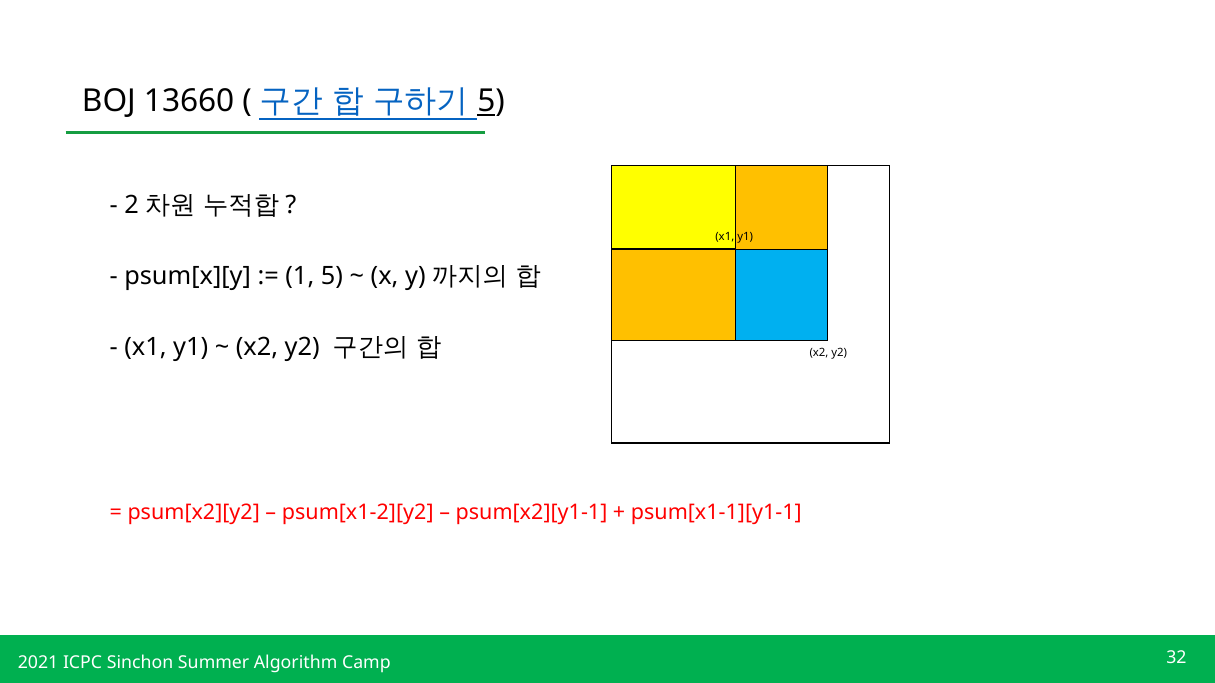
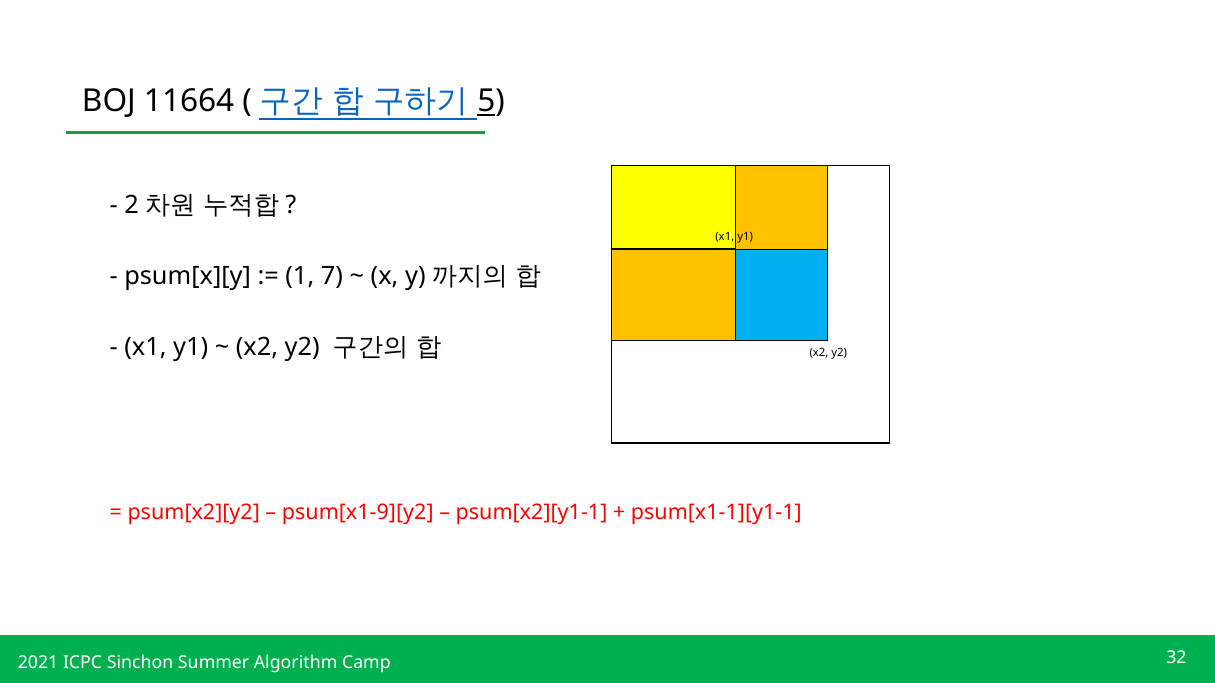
13660: 13660 -> 11664
1 5: 5 -> 7
psum[x1-2][y2: psum[x1-2][y2 -> psum[x1-9][y2
